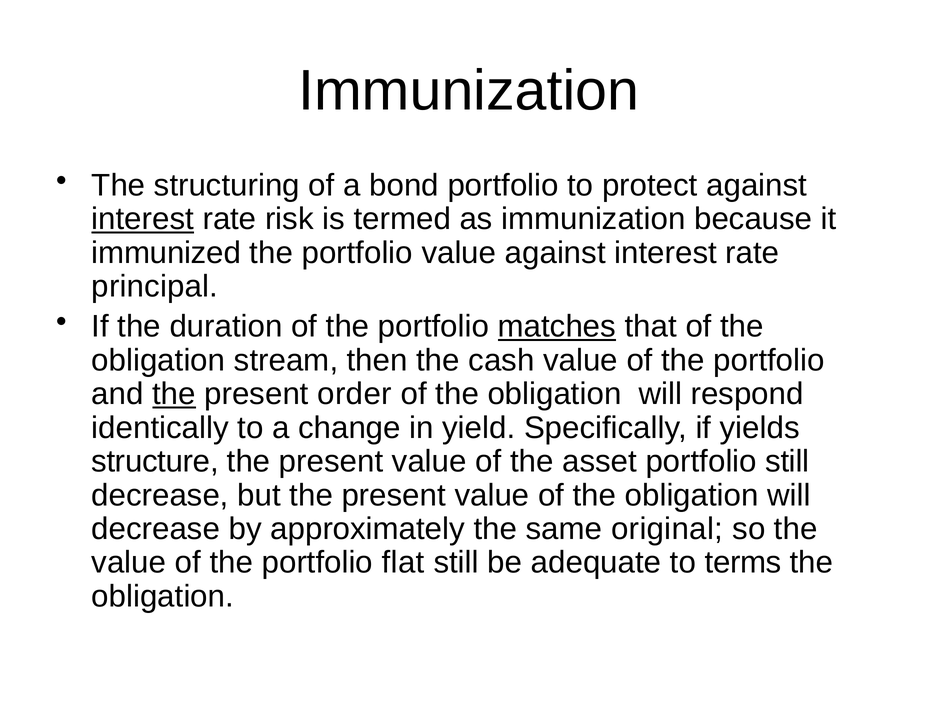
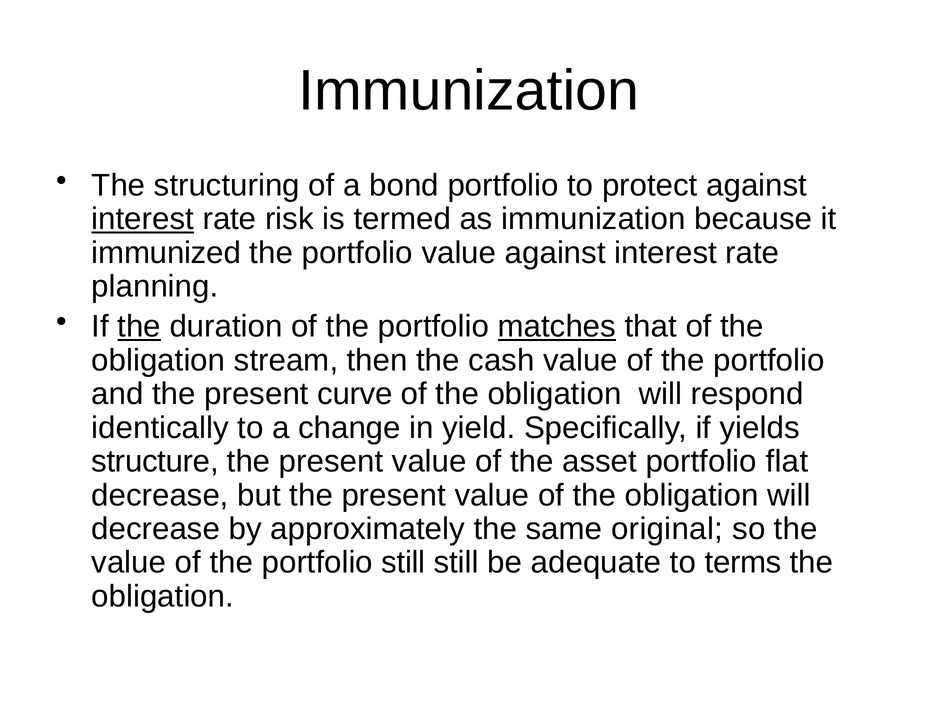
principal: principal -> planning
the at (139, 327) underline: none -> present
the at (174, 394) underline: present -> none
order: order -> curve
portfolio still: still -> flat
portfolio flat: flat -> still
